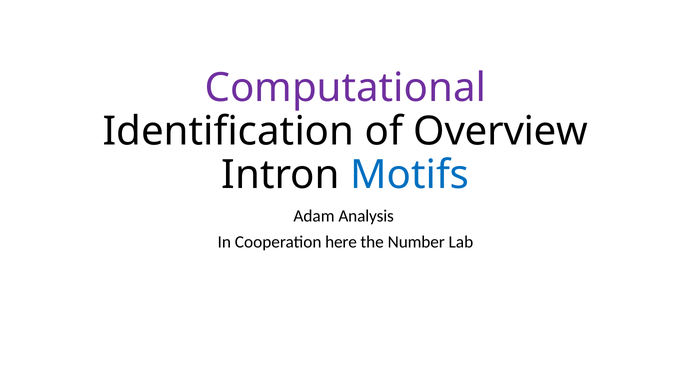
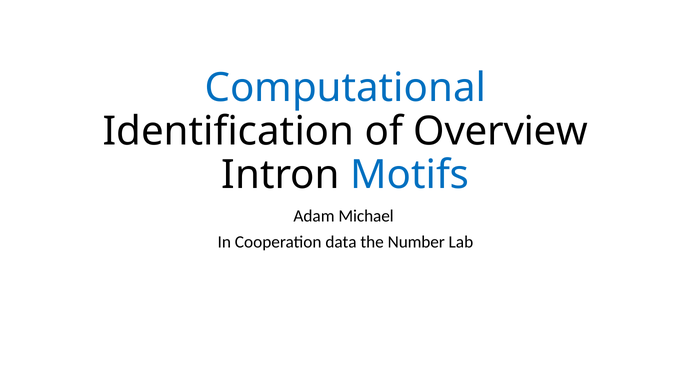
Computational colour: purple -> blue
Analysis: Analysis -> Michael
here: here -> data
